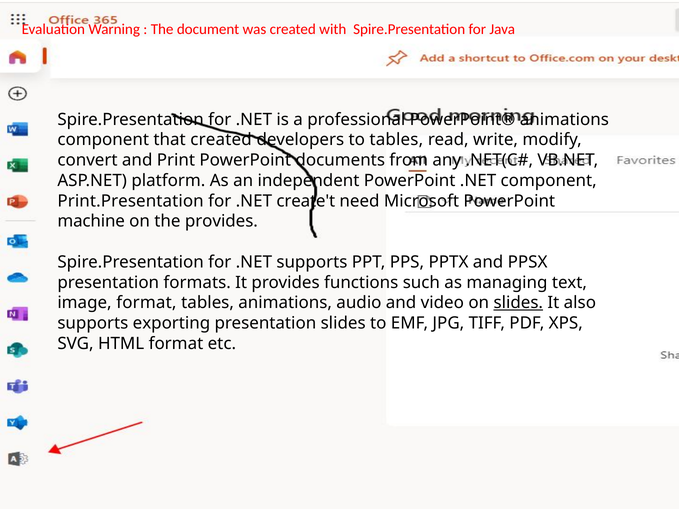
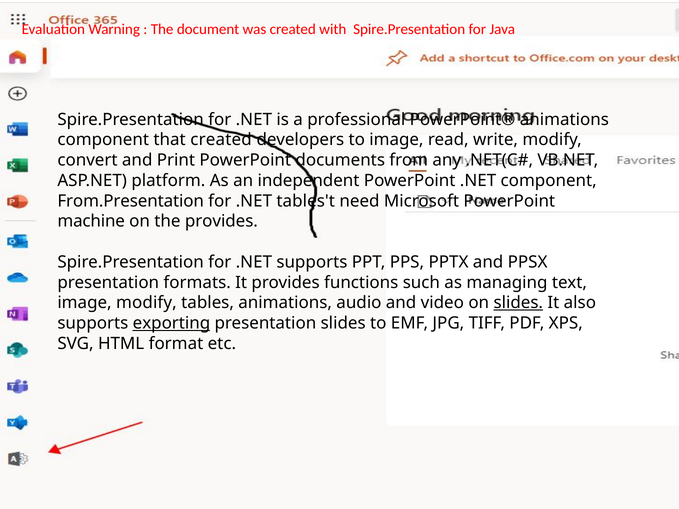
to tables: tables -> image
Print.Presentation: Print.Presentation -> From.Presentation
create't: create't -> tables't
image format: format -> modify
exporting underline: none -> present
